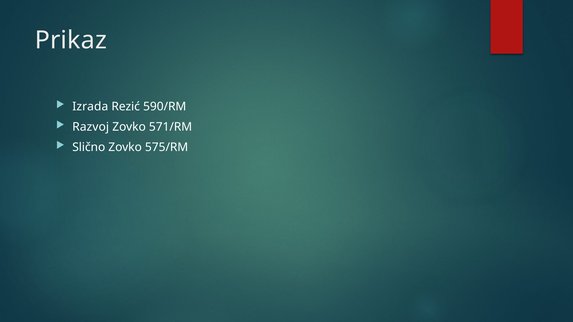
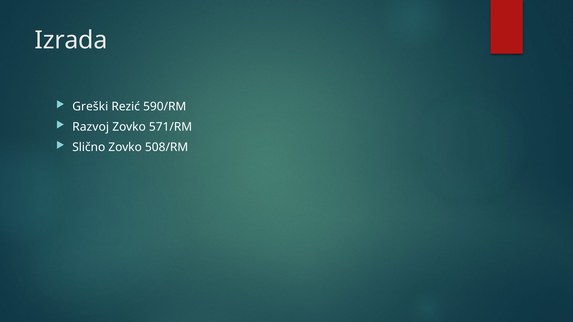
Prikaz: Prikaz -> Izrada
Izrada: Izrada -> Greški
575/RM: 575/RM -> 508/RM
